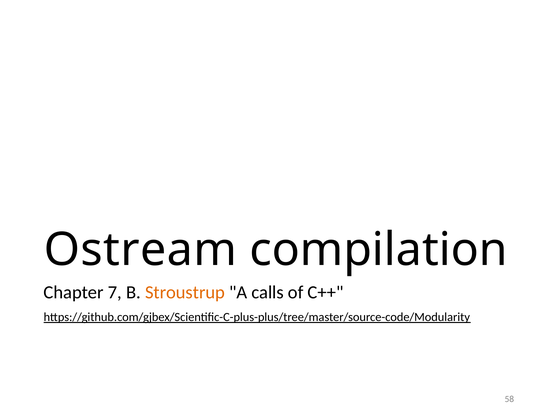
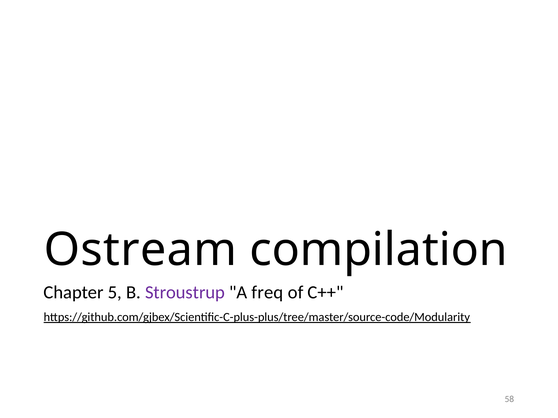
7: 7 -> 5
Stroustrup colour: orange -> purple
calls: calls -> freq
